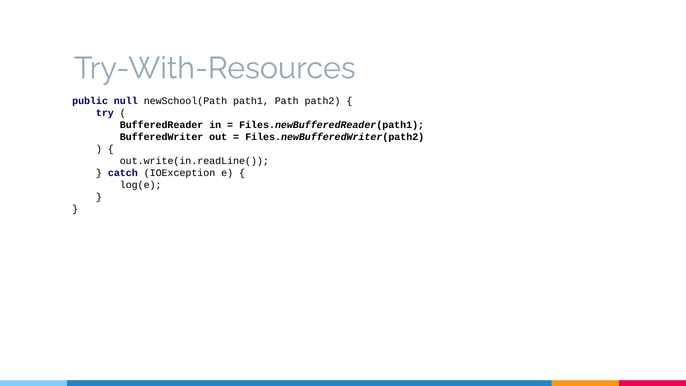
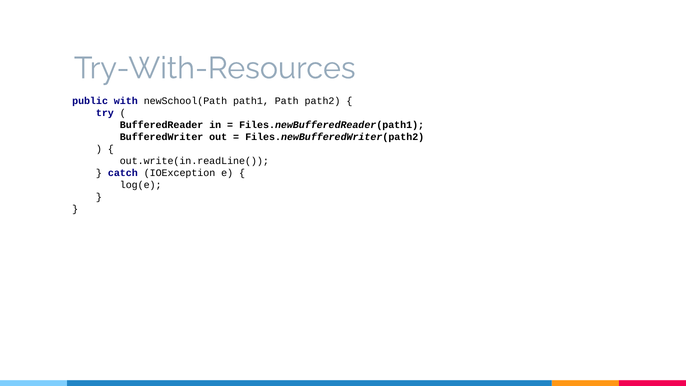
null: null -> with
